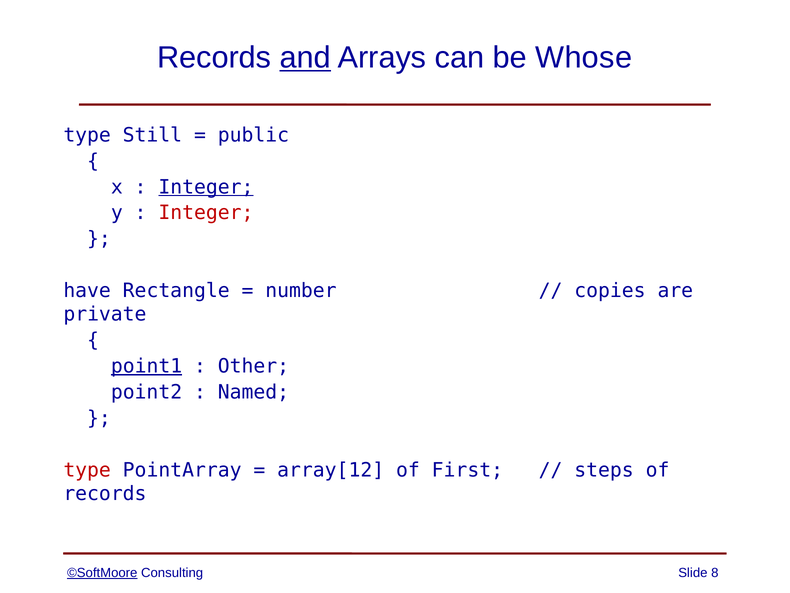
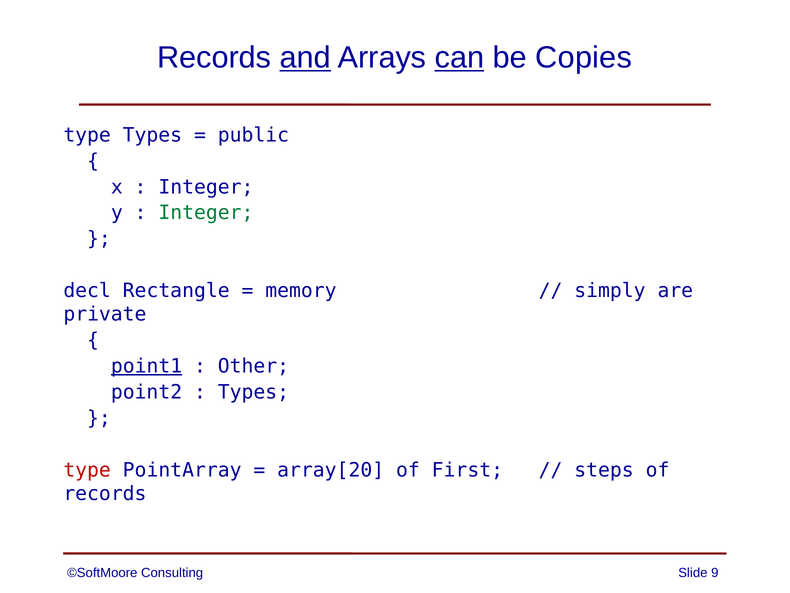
can underline: none -> present
Whose: Whose -> Copies
type Still: Still -> Types
Integer at (206, 187) underline: present -> none
Integer at (206, 213) colour: red -> green
have: have -> decl
number: number -> memory
copies: copies -> simply
Named at (253, 392): Named -> Types
array[12: array[12 -> array[20
©SoftMoore underline: present -> none
8: 8 -> 9
